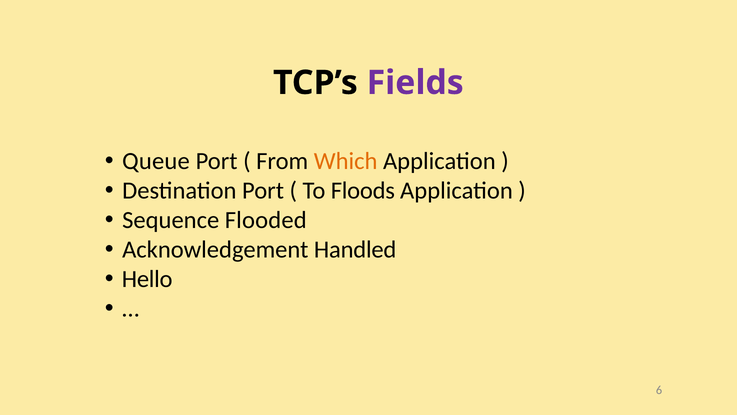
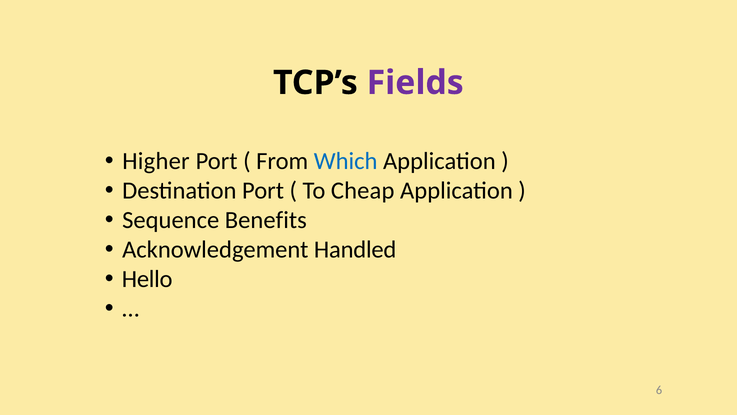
Queue: Queue -> Higher
Which colour: orange -> blue
Floods: Floods -> Cheap
Flooded: Flooded -> Benefits
